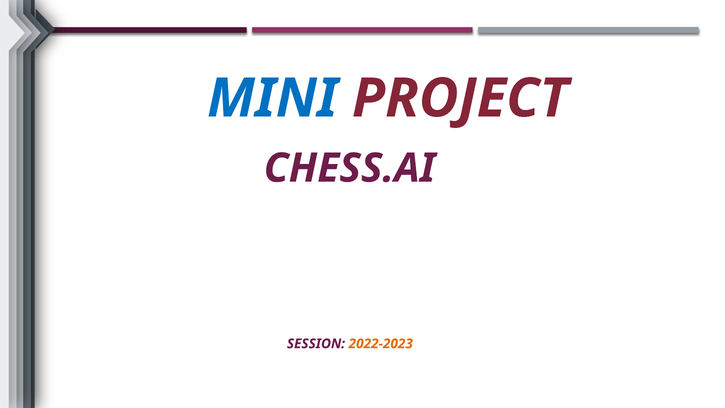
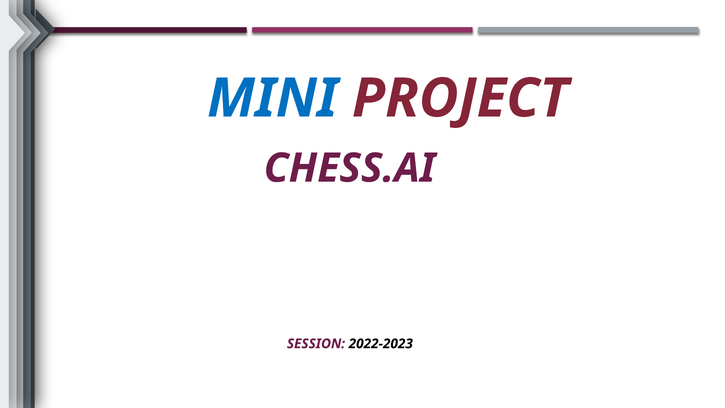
2022-2023 colour: orange -> black
